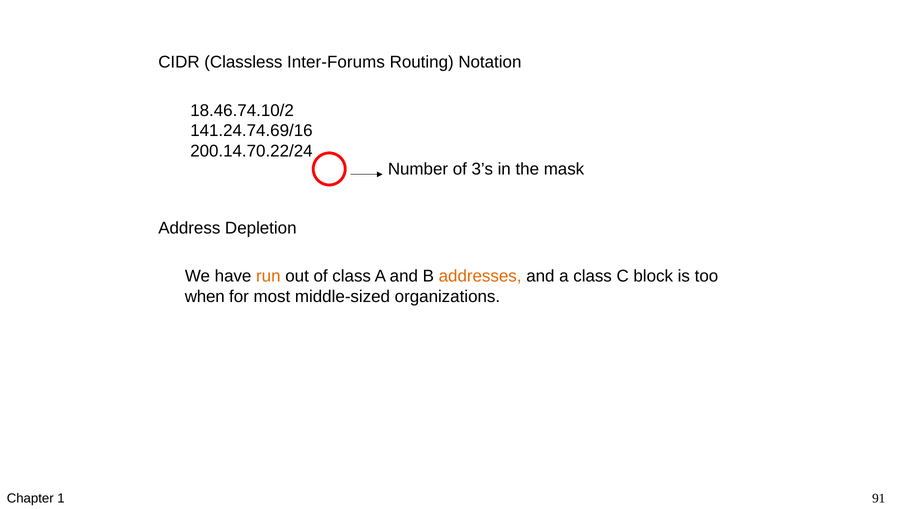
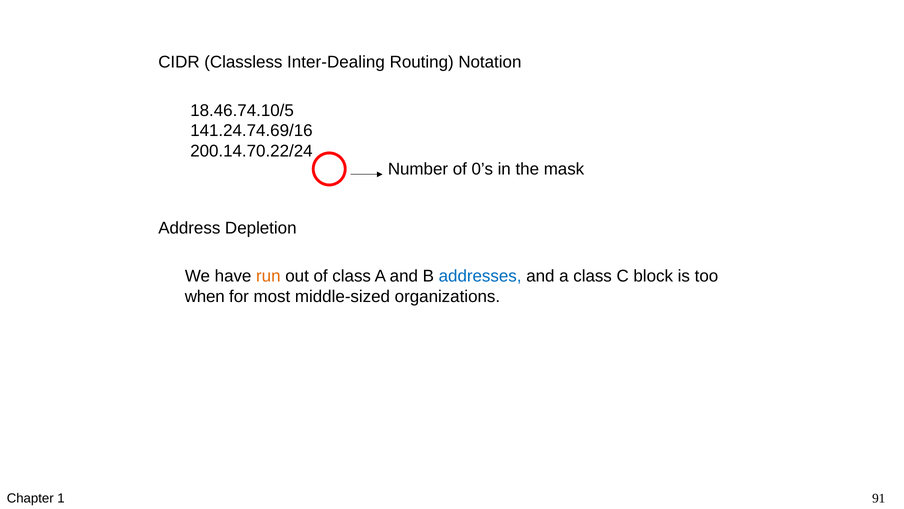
Inter-Forums: Inter-Forums -> Inter-Dealing
18.46.74.10/2: 18.46.74.10/2 -> 18.46.74.10/5
3’s: 3’s -> 0’s
addresses colour: orange -> blue
